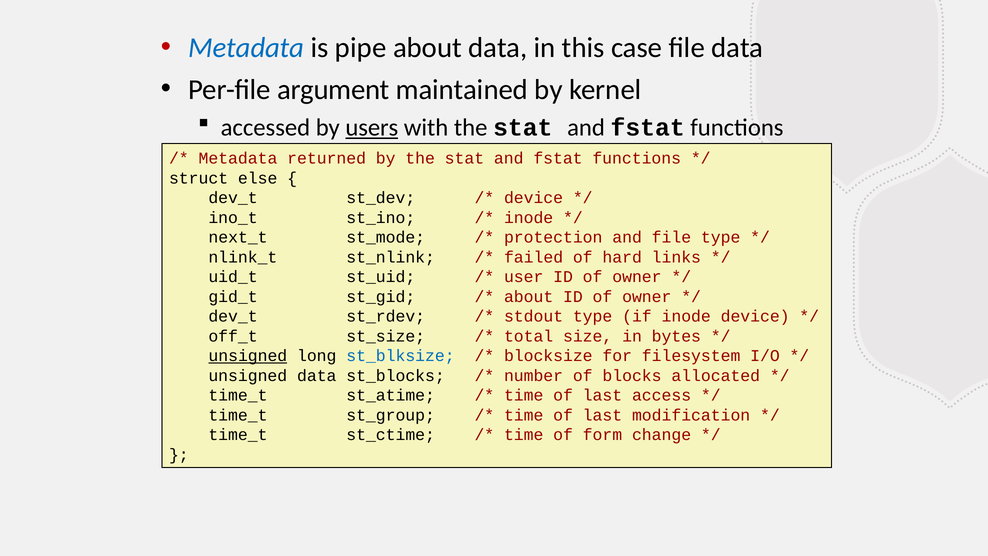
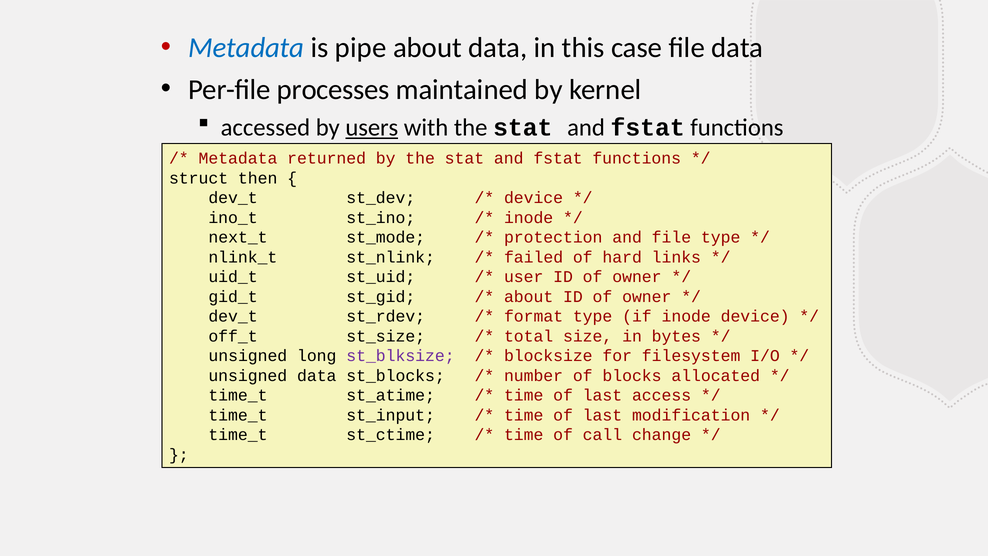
argument: argument -> processes
else: else -> then
stdout: stdout -> format
unsigned at (248, 356) underline: present -> none
st_blksize colour: blue -> purple
st_group: st_group -> st_input
form: form -> call
